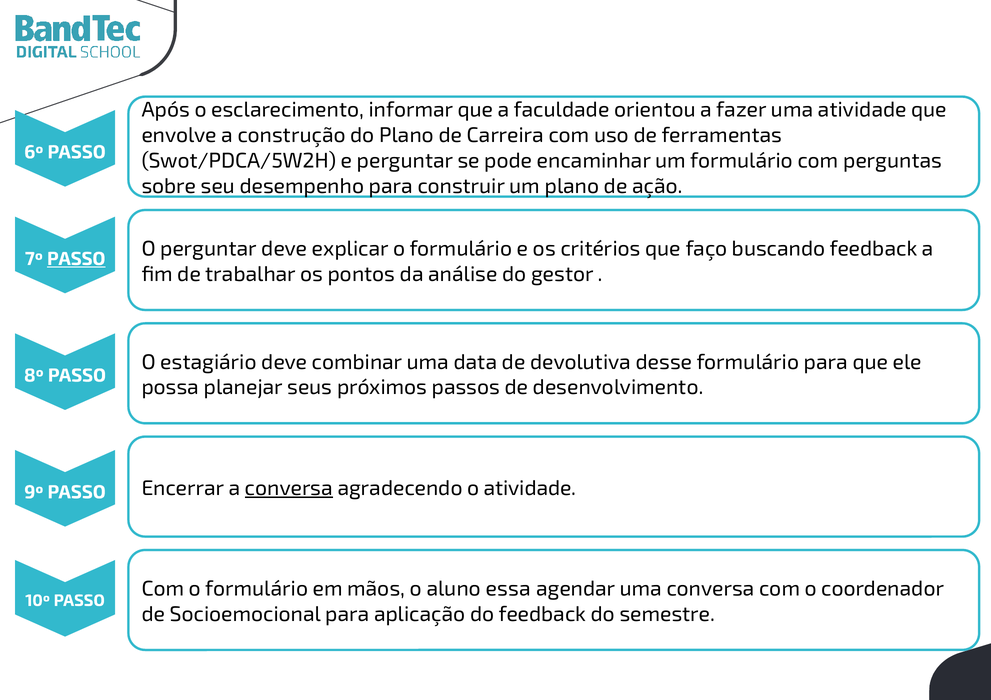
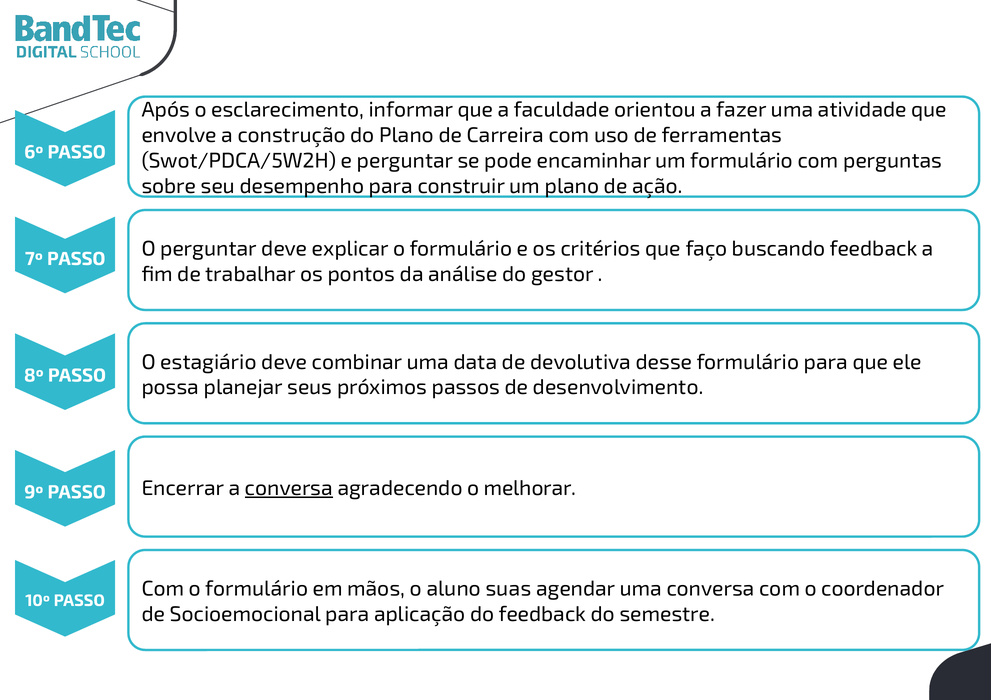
PASSO at (76, 259) underline: present -> none
o atividade: atividade -> melhorar
essa: essa -> suas
